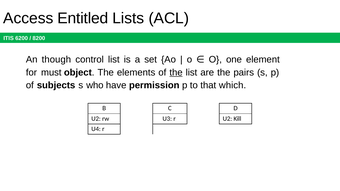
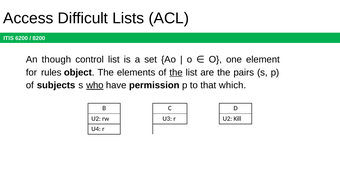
Entitled: Entitled -> Difficult
must: must -> rules
who underline: none -> present
